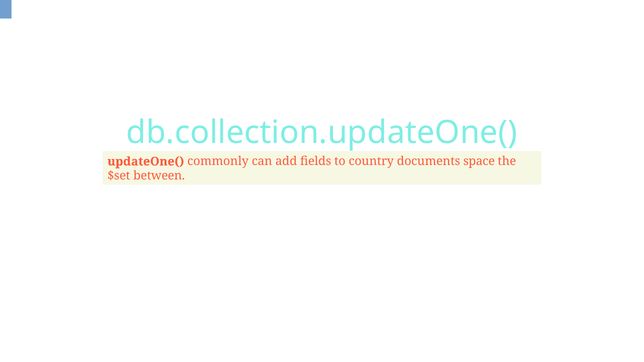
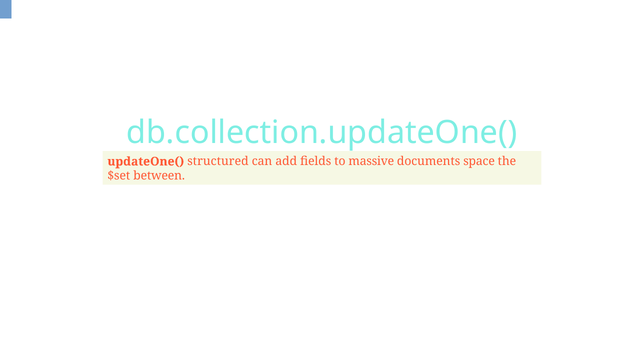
commonly: commonly -> structured
country: country -> massive
